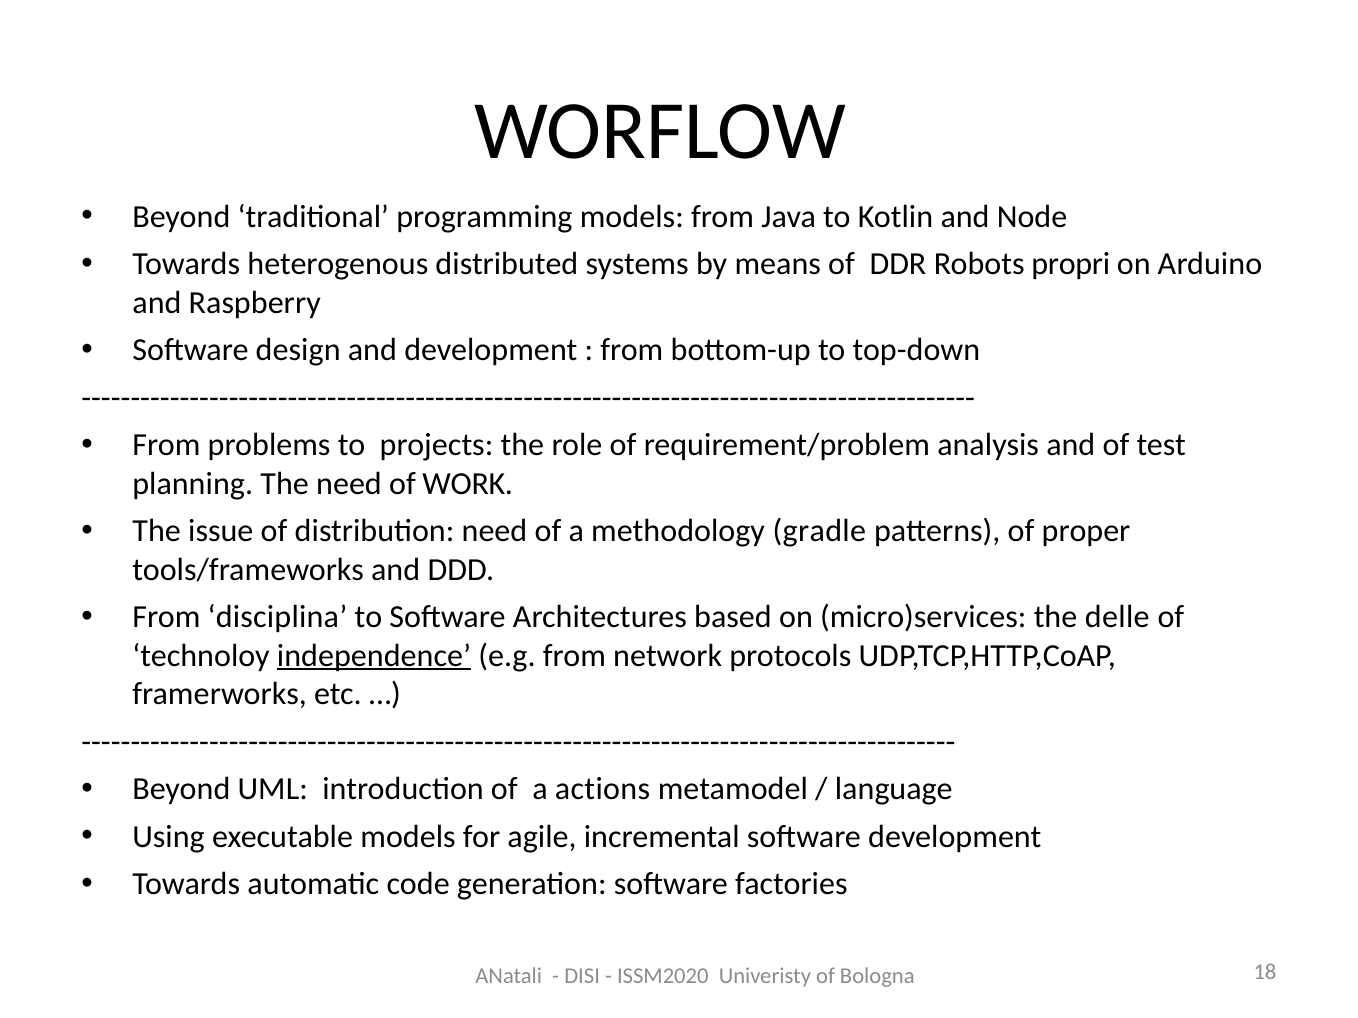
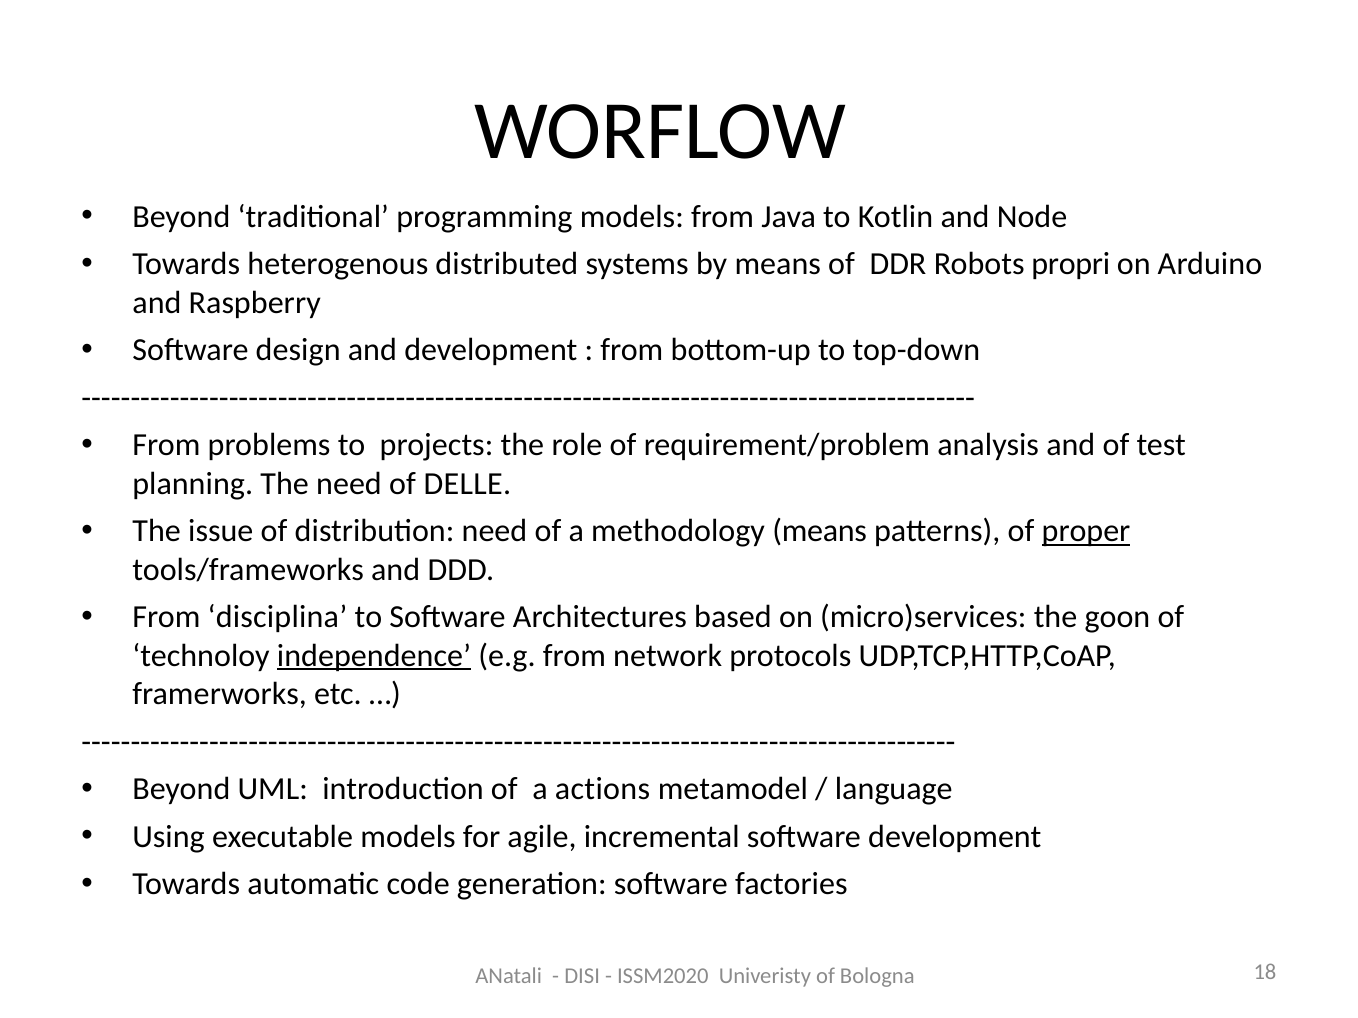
WORK: WORK -> DELLE
methodology gradle: gradle -> means
proper underline: none -> present
delle: delle -> goon
